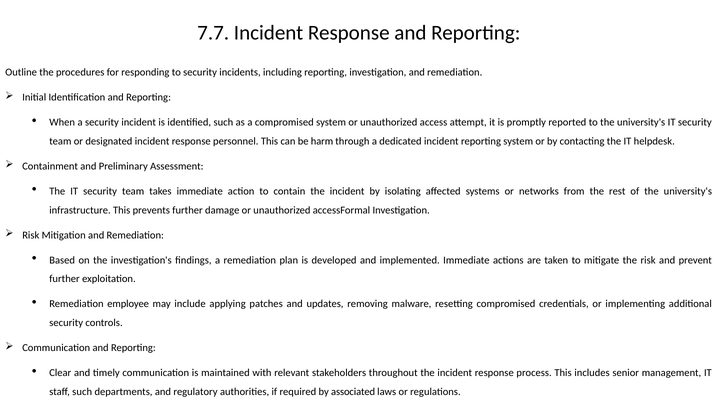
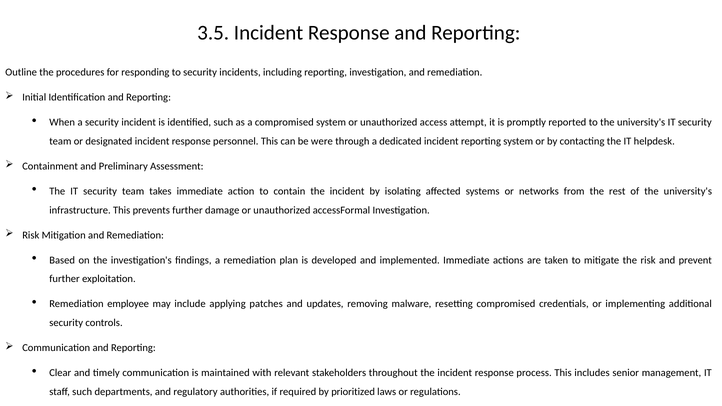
7.7: 7.7 -> 3.5
harm: harm -> were
associated: associated -> prioritized
